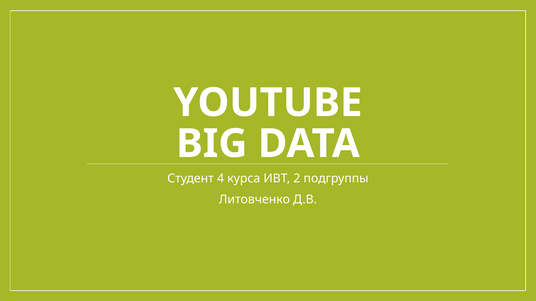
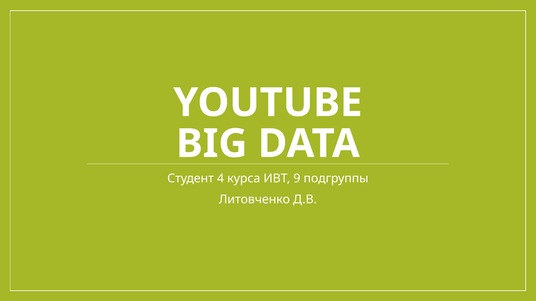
2: 2 -> 9
